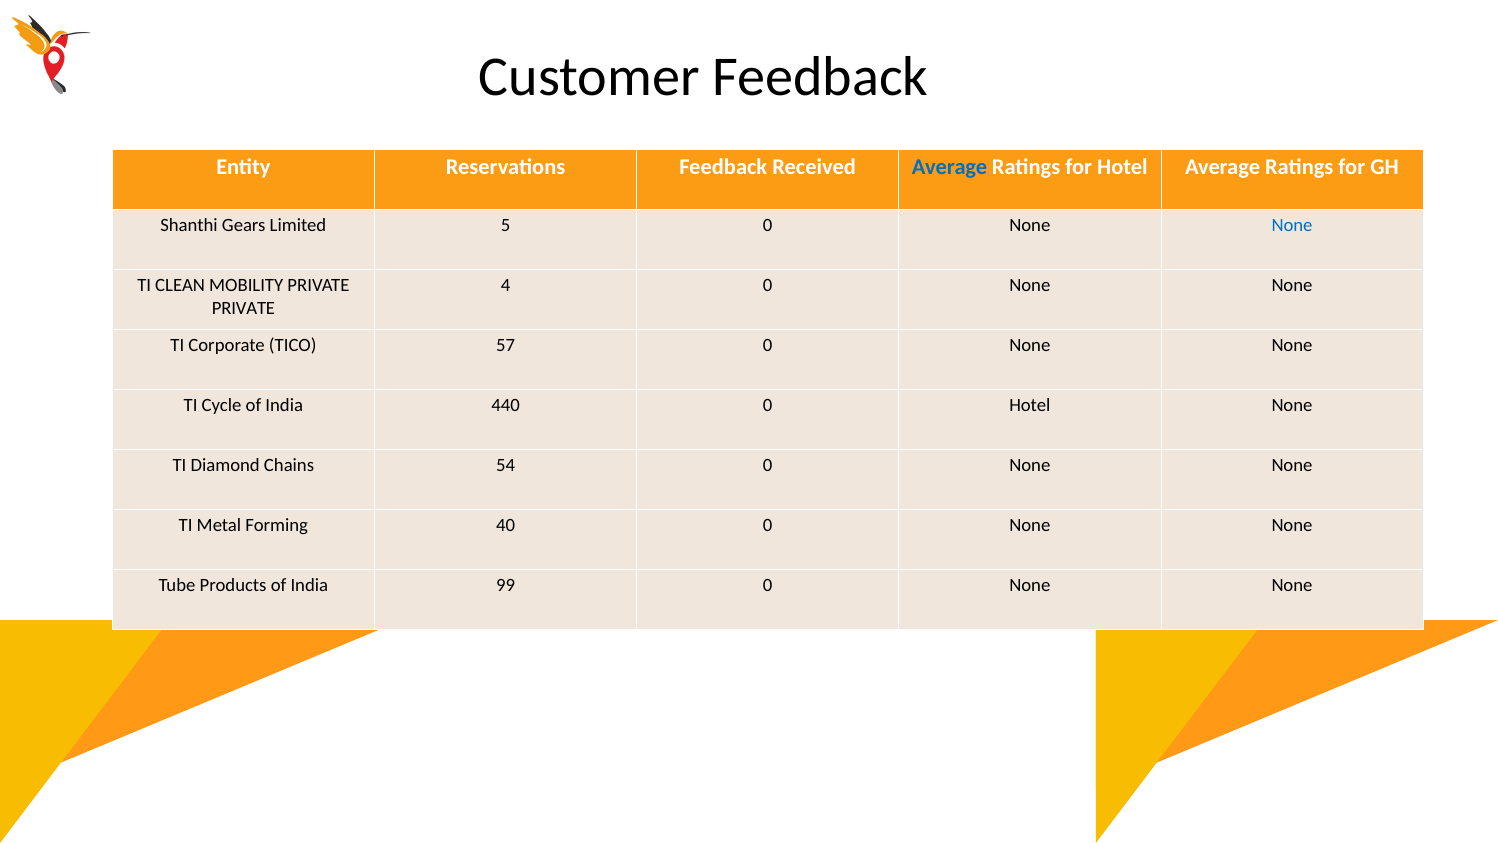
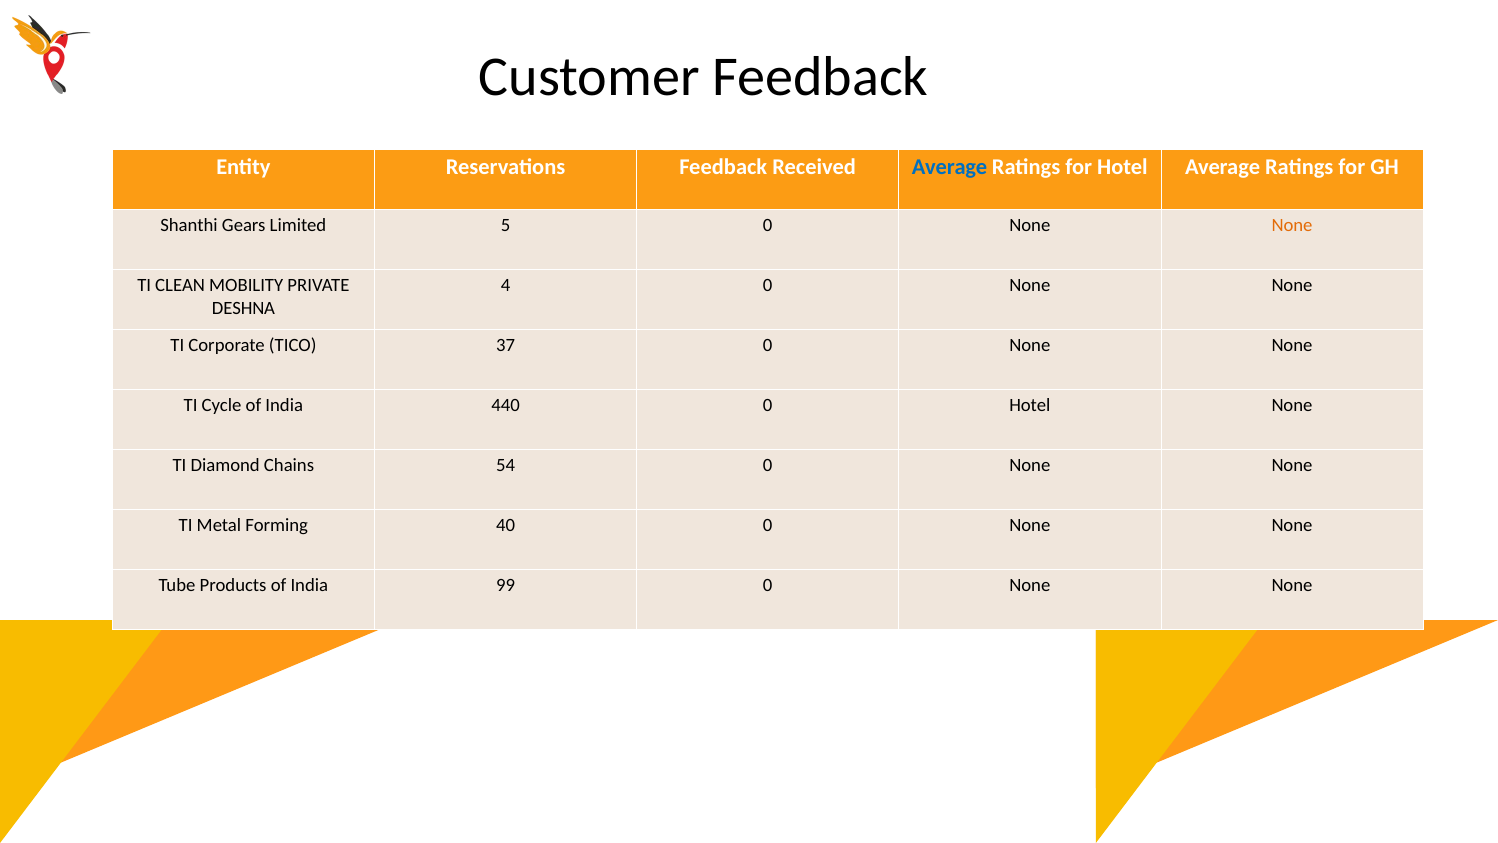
None at (1292, 225) colour: blue -> orange
PRIVATE at (244, 308): PRIVATE -> DESHNA
57: 57 -> 37
